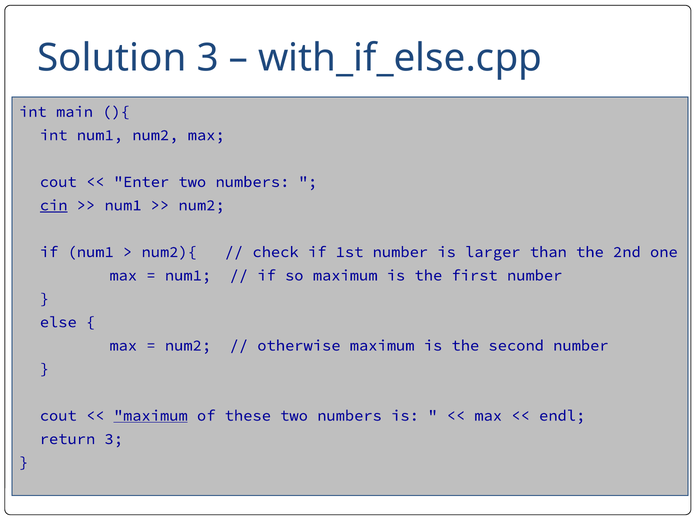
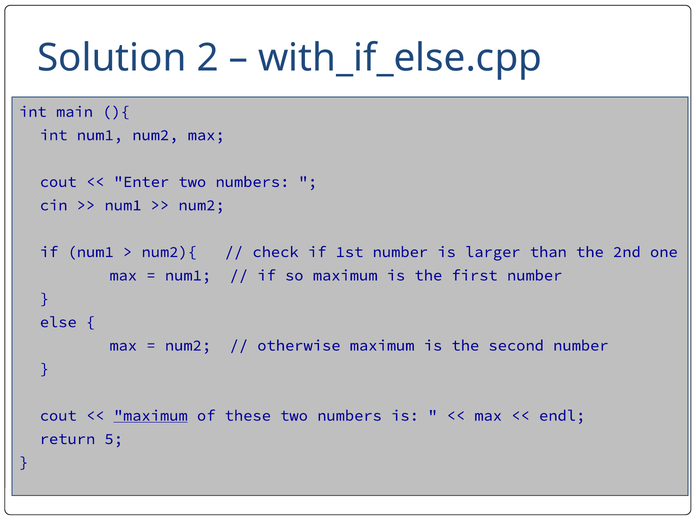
Solution 3: 3 -> 2
cin underline: present -> none
return 3: 3 -> 5
